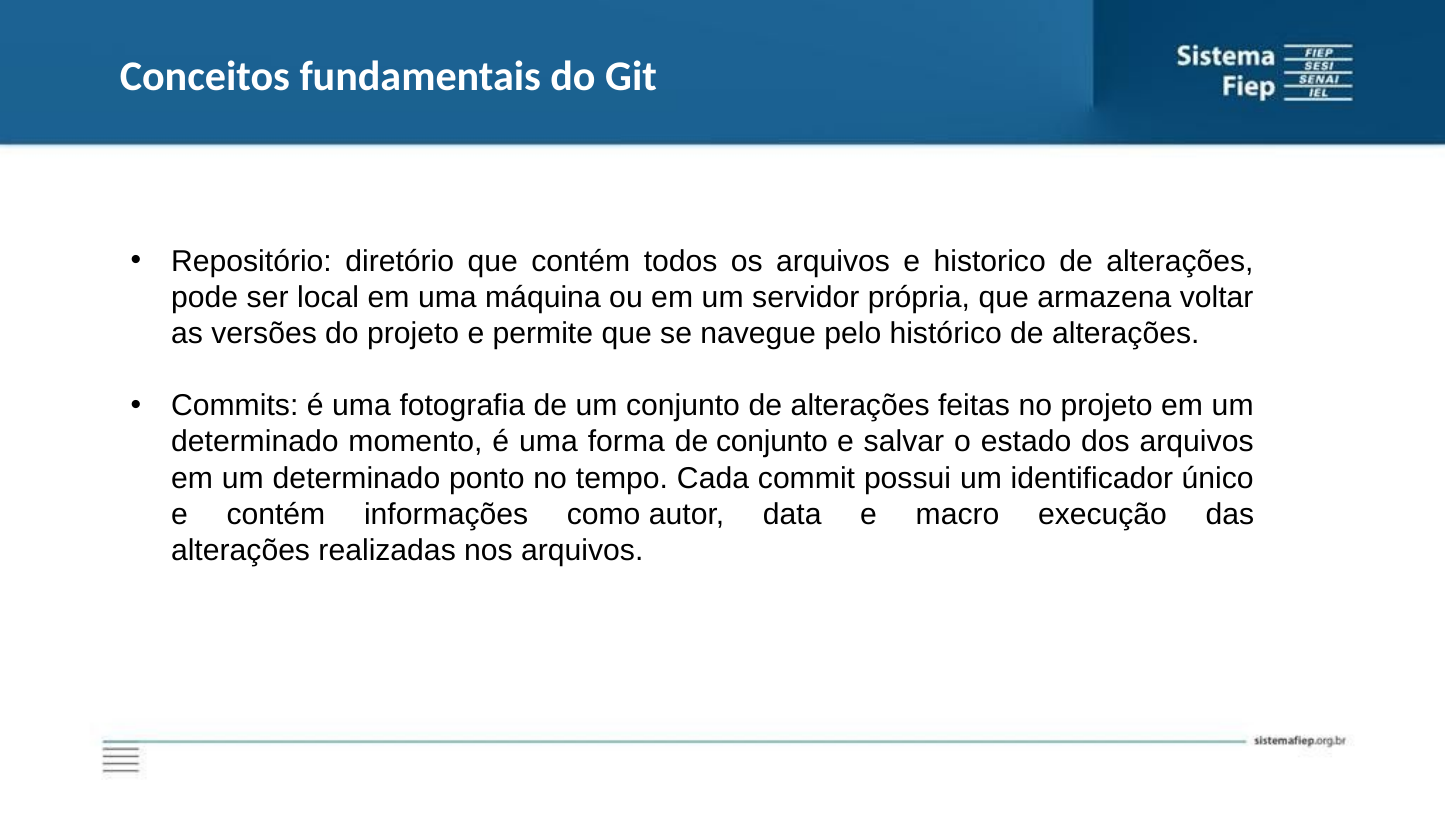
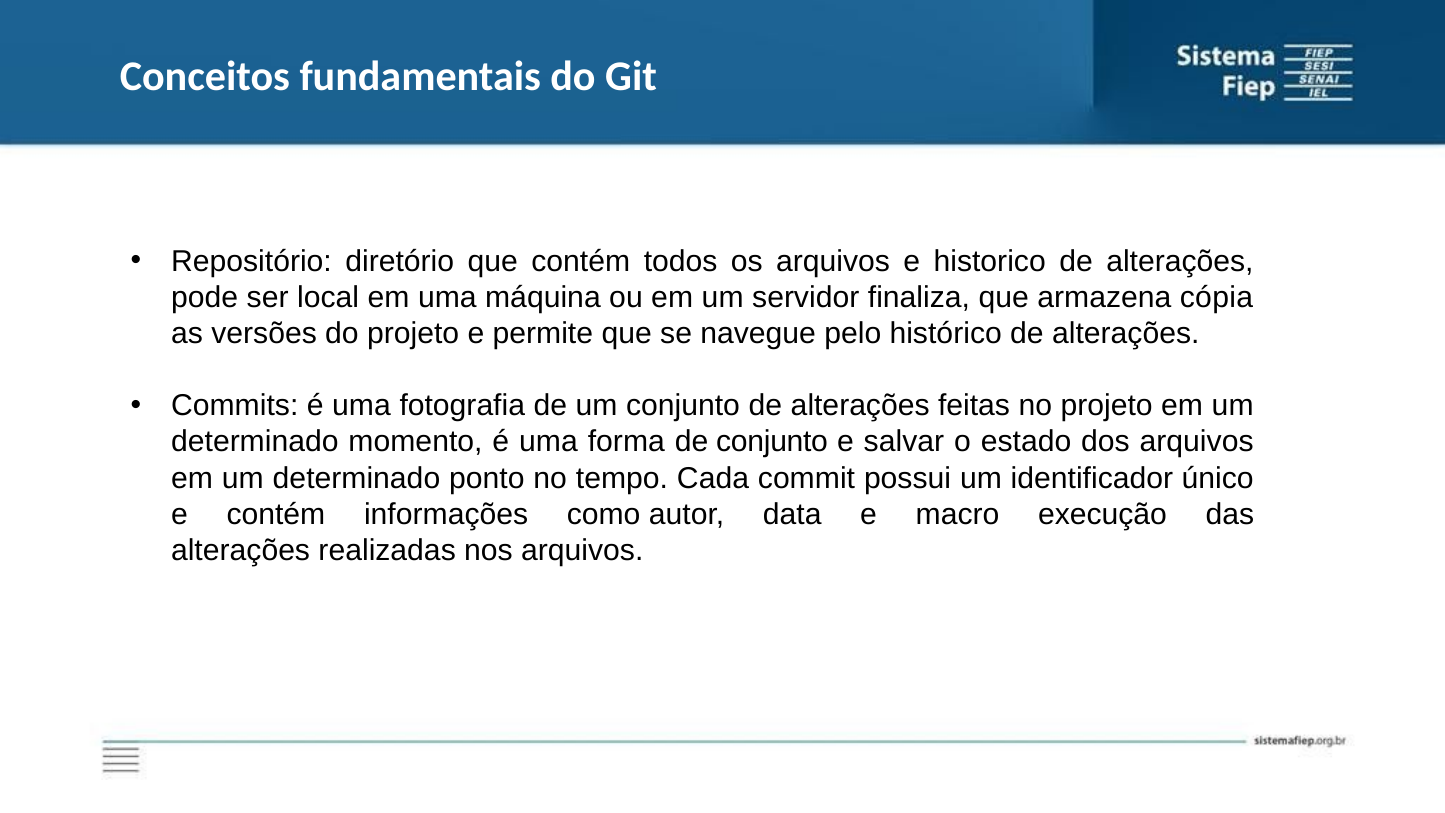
própria: própria -> finaliza
voltar: voltar -> cópia
